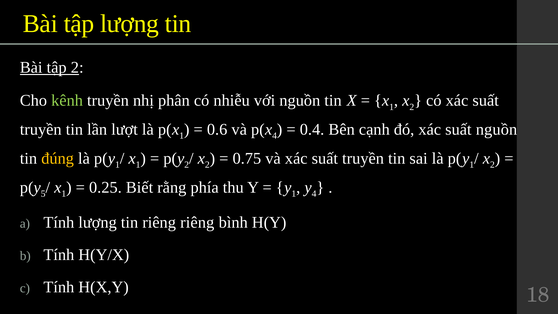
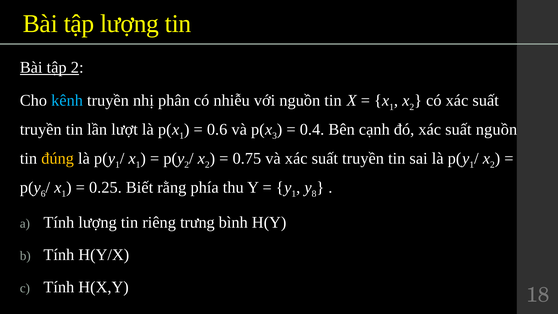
kênh colour: light green -> light blue
4 at (275, 136): 4 -> 3
5: 5 -> 6
y 4: 4 -> 8
riêng riêng: riêng -> trưng
